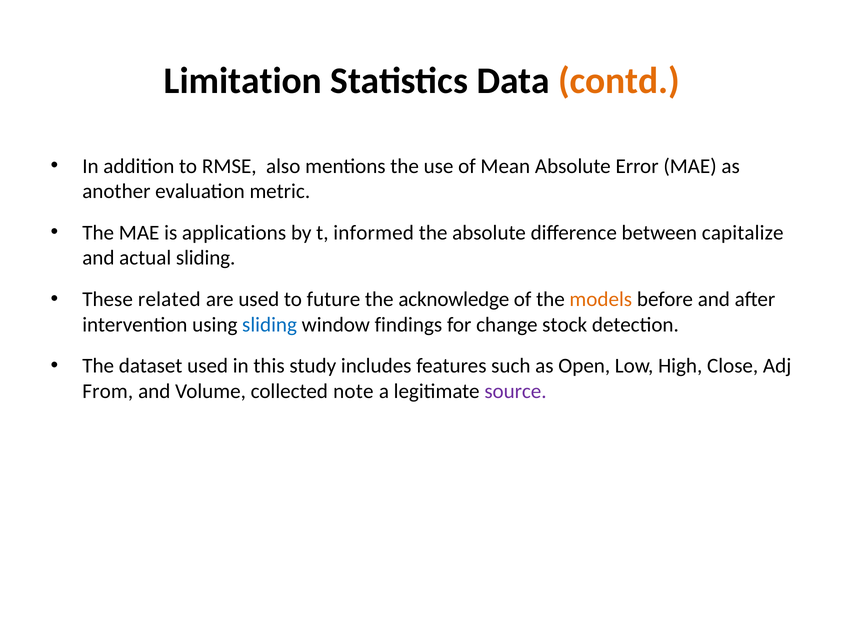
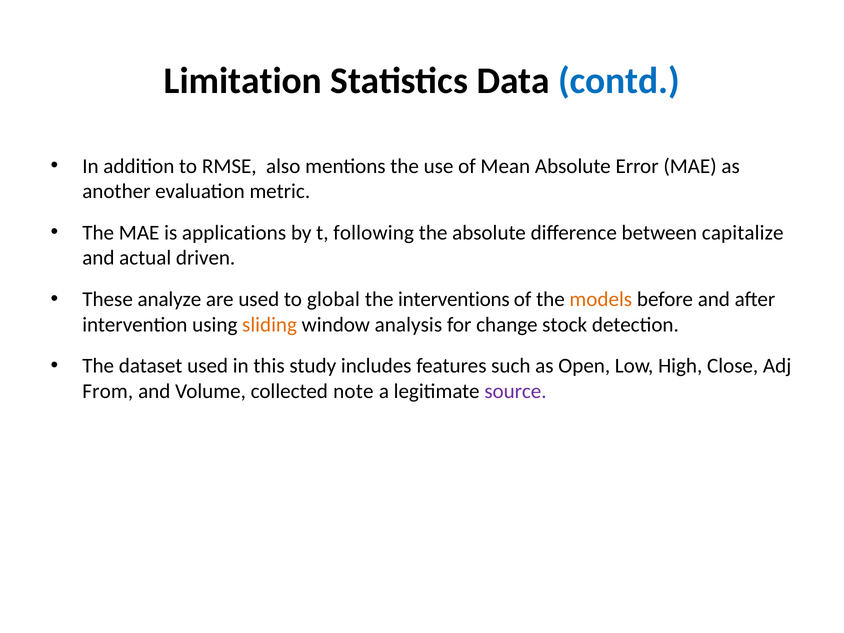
contd colour: orange -> blue
informed: informed -> following
actual sliding: sliding -> driven
related: related -> analyze
future: future -> global
acknowledge: acknowledge -> interventions
sliding at (270, 325) colour: blue -> orange
findings: findings -> analysis
